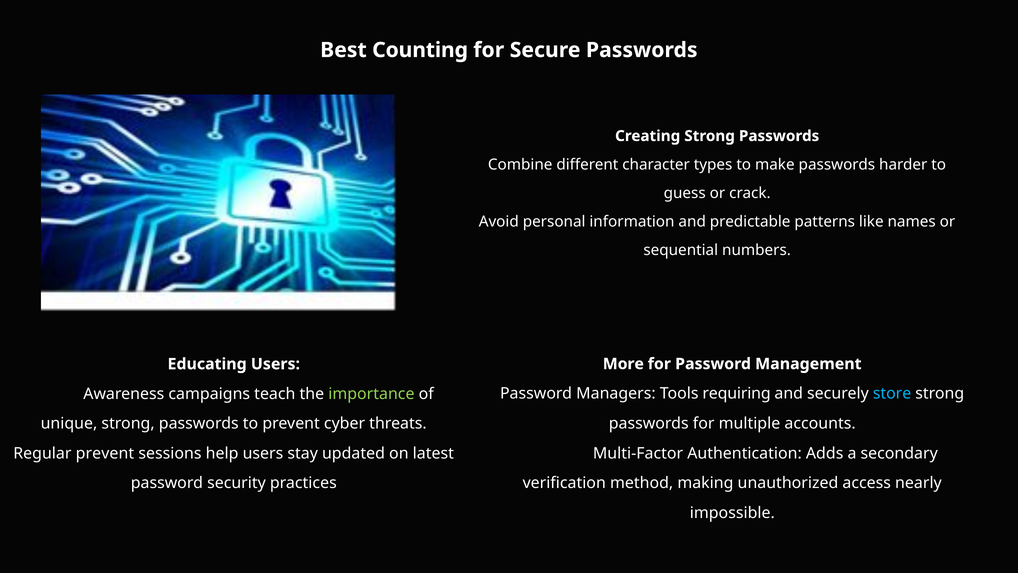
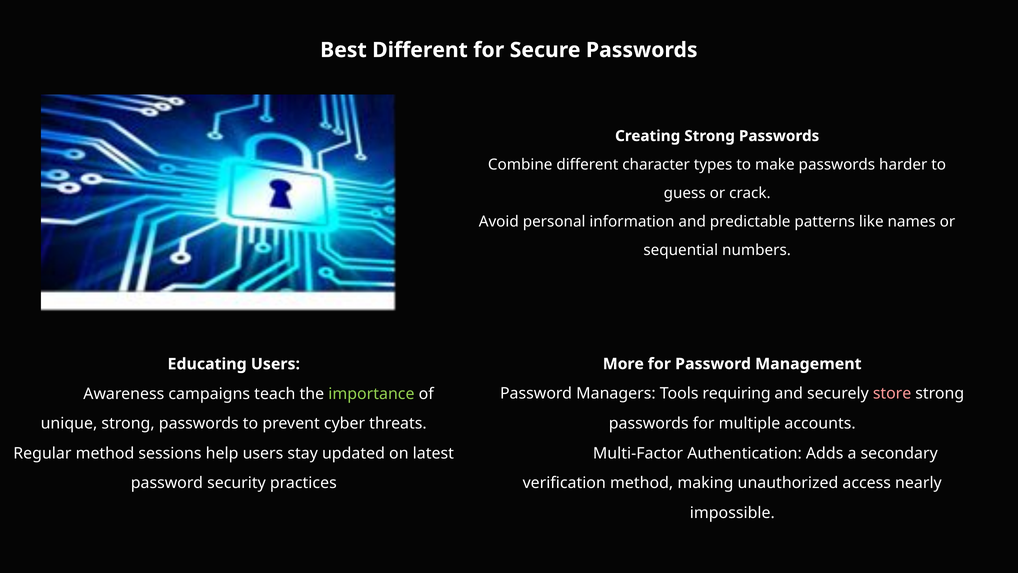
Best Counting: Counting -> Different
store colour: light blue -> pink
Regular prevent: prevent -> method
